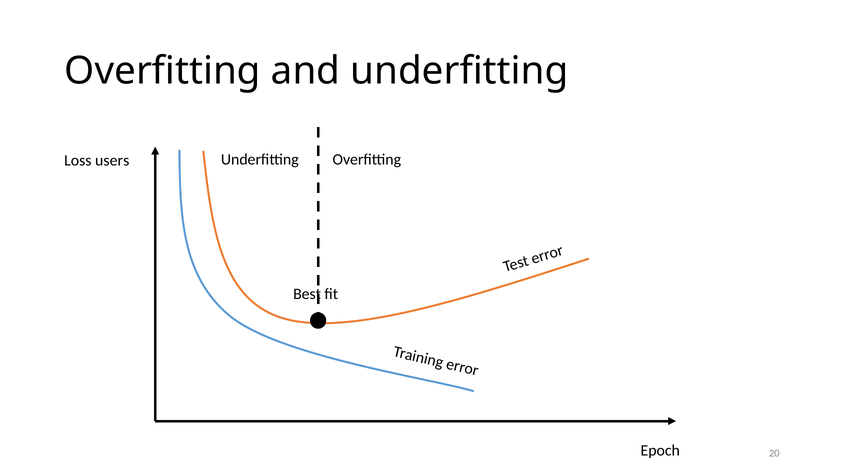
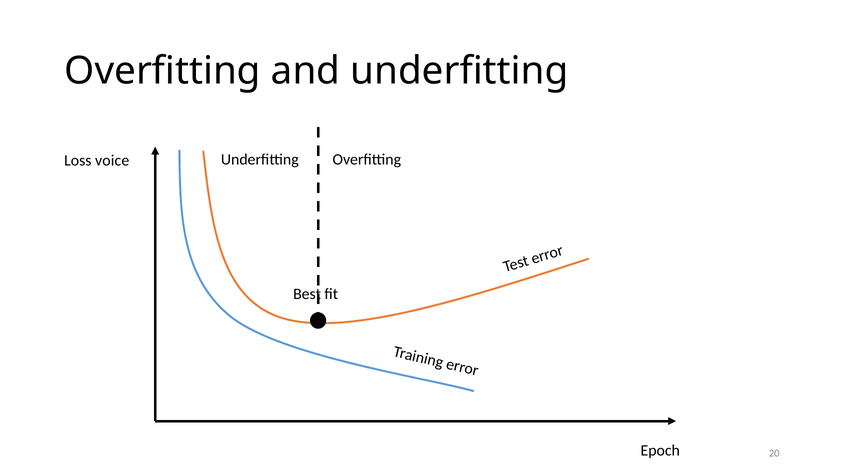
users: users -> voice
